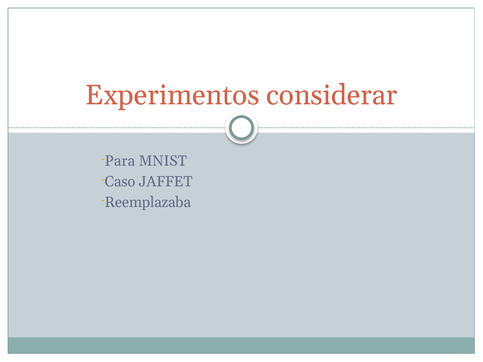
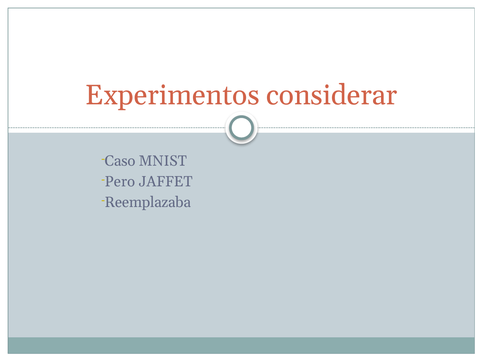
Para: Para -> Caso
Caso: Caso -> Pero
